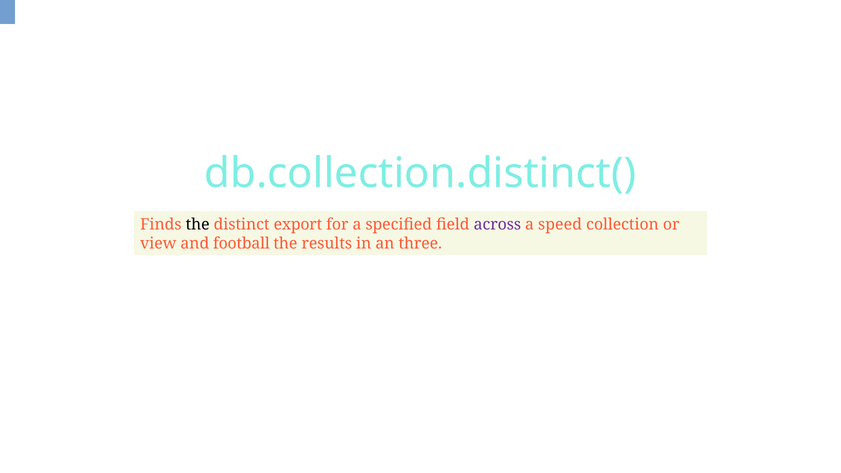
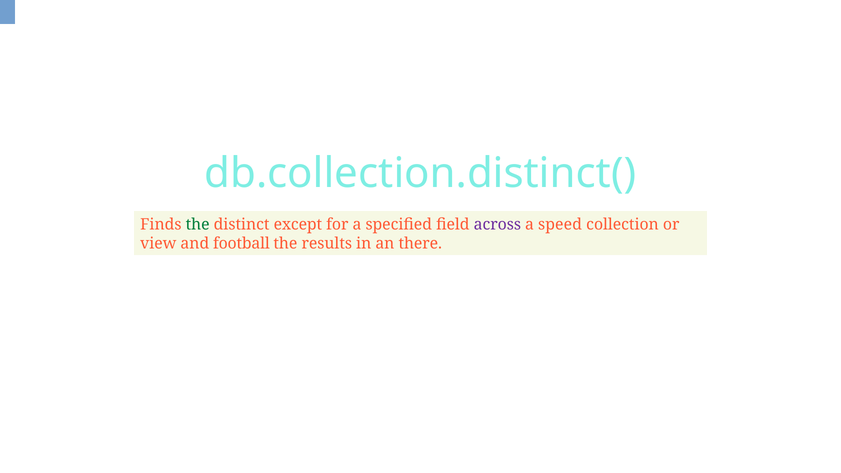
the at (198, 225) colour: black -> green
export: export -> except
three: three -> there
